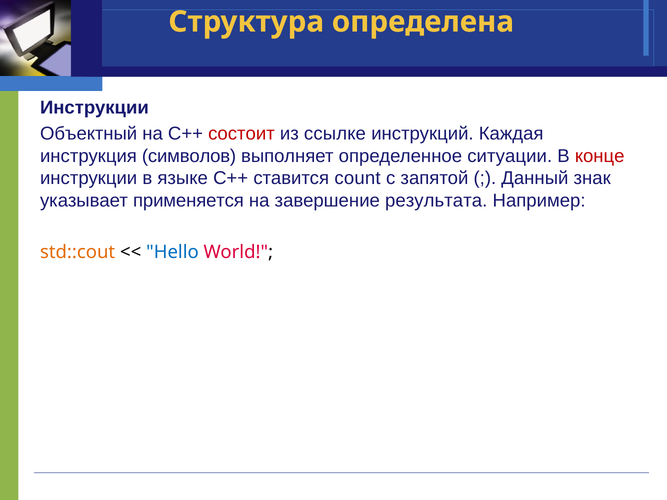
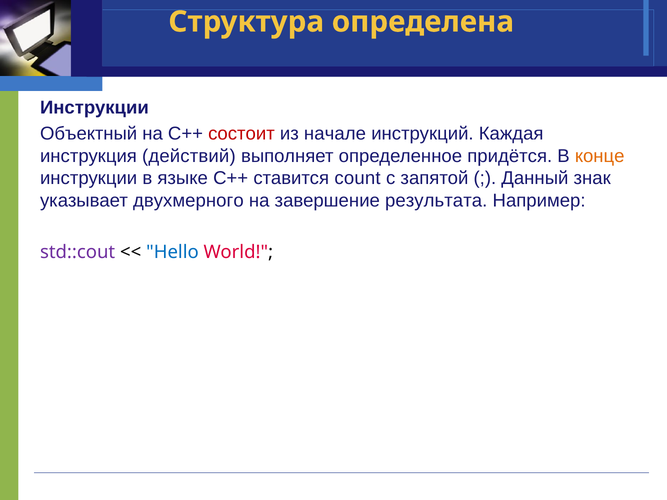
ссылке: ссылке -> начале
символов: символов -> действий
ситуации: ситуации -> придётся
конце colour: red -> orange
применяется: применяется -> двухмерного
std::cout colour: orange -> purple
